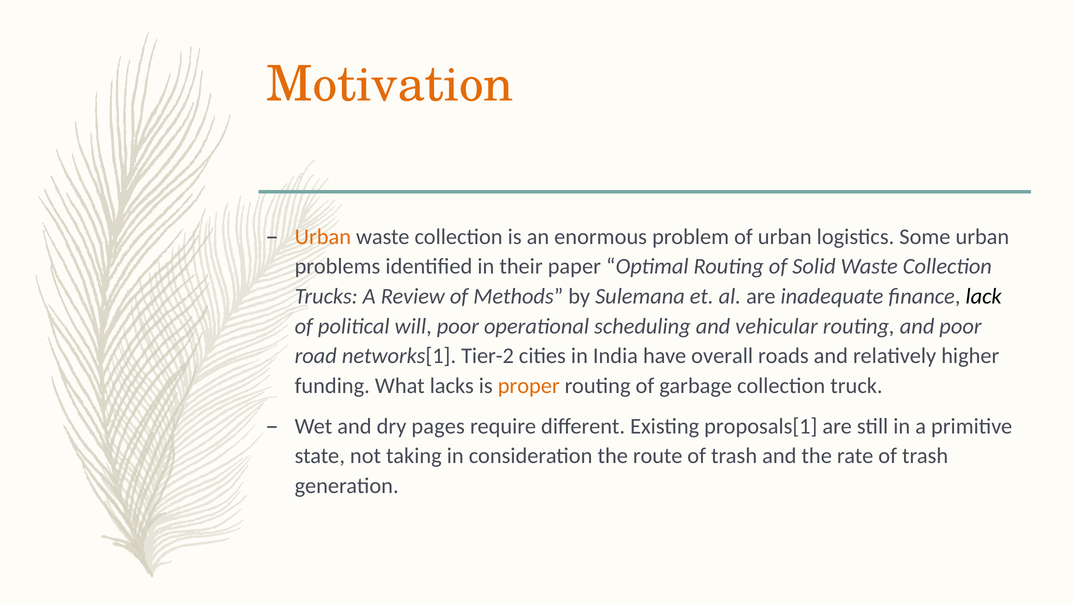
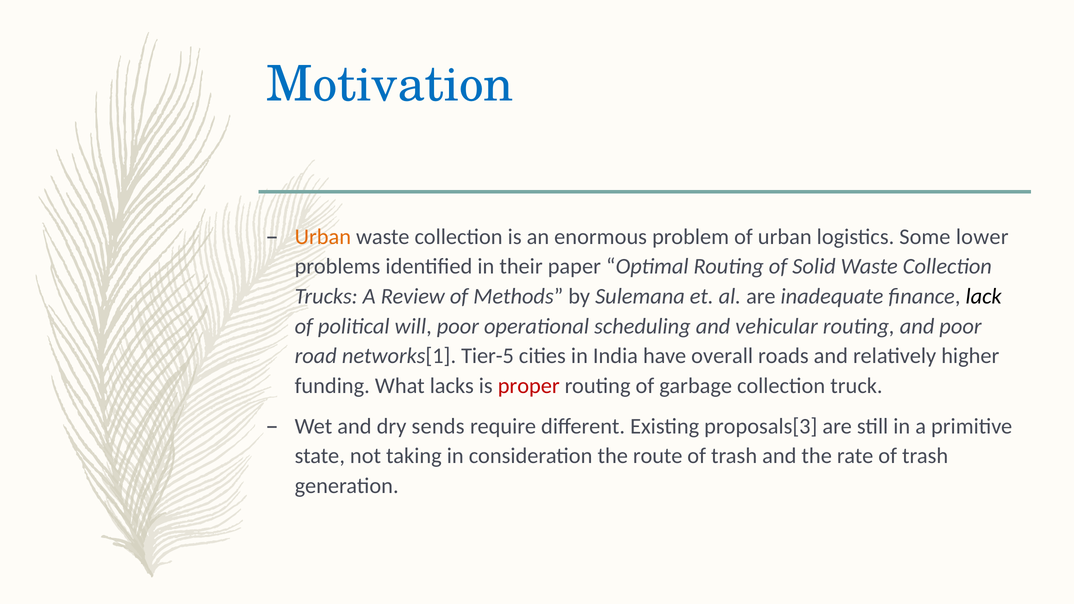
Motivation colour: orange -> blue
Some urban: urban -> lower
Tier-2: Tier-2 -> Tier-5
proper colour: orange -> red
pages: pages -> sends
proposals[1: proposals[1 -> proposals[3
